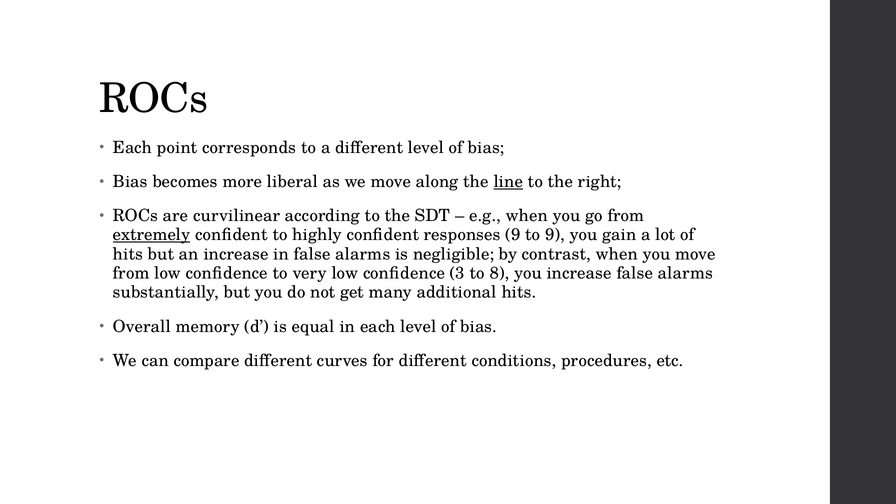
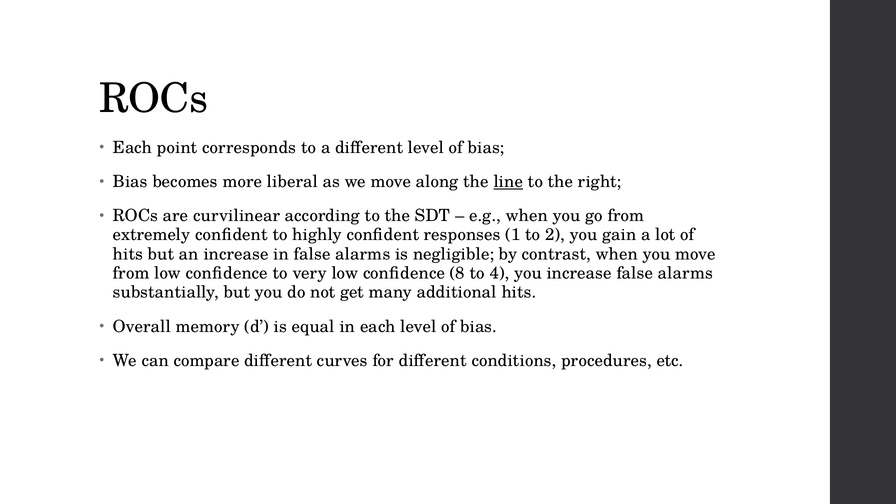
extremely underline: present -> none
responses 9: 9 -> 1
to 9: 9 -> 2
3: 3 -> 8
8: 8 -> 4
